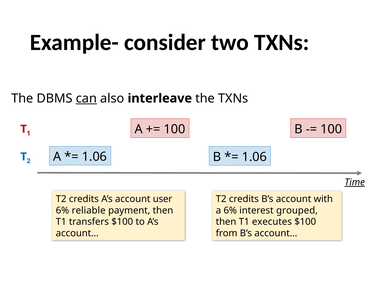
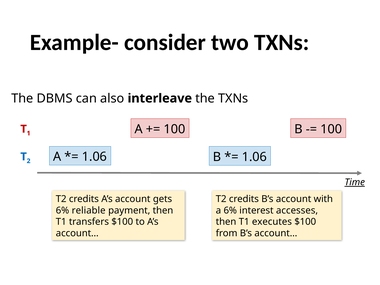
can underline: present -> none
user: user -> gets
grouped: grouped -> accesses
